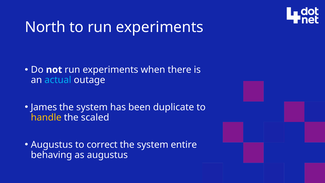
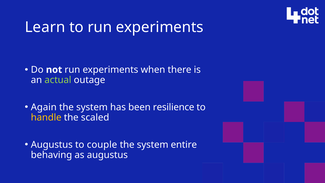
North: North -> Learn
actual colour: light blue -> light green
James: James -> Again
duplicate: duplicate -> resilience
correct: correct -> couple
